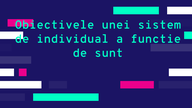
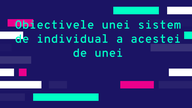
functie: functie -> acestei
de sunt: sunt -> unei
